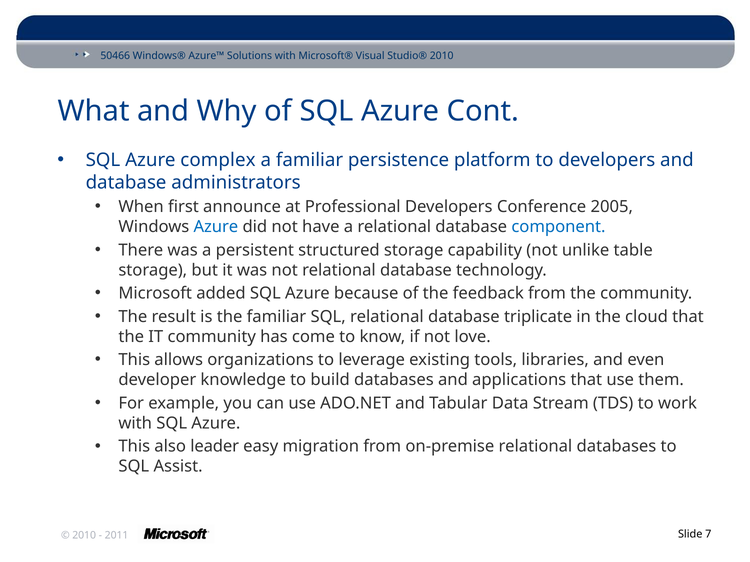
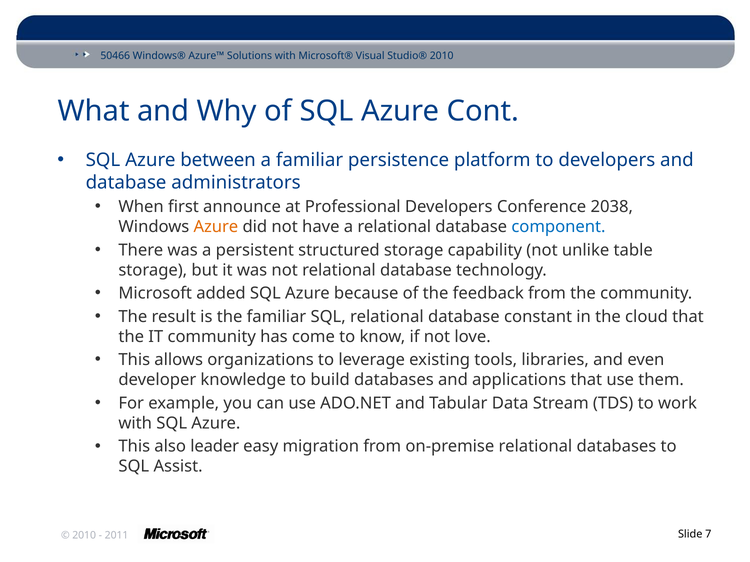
complex: complex -> between
2005: 2005 -> 2038
Azure at (216, 227) colour: blue -> orange
triplicate: triplicate -> constant
